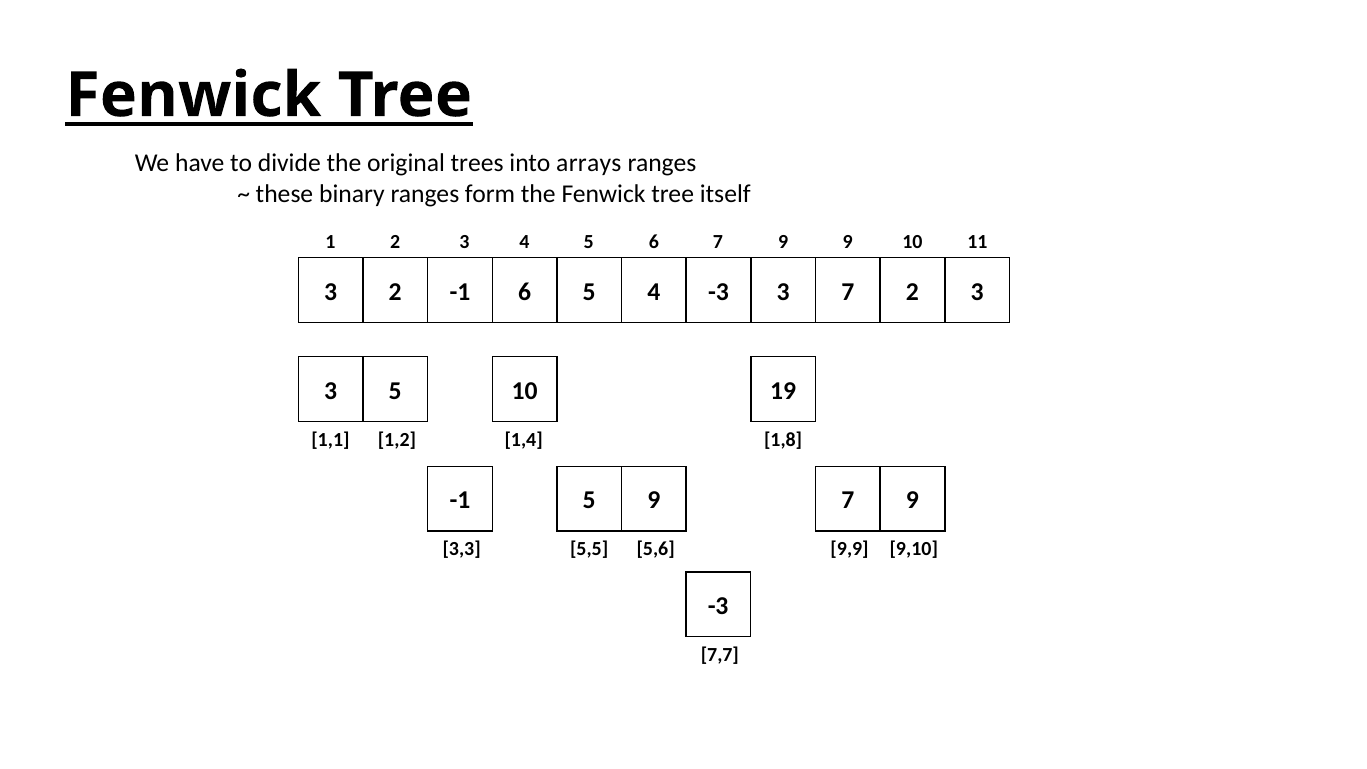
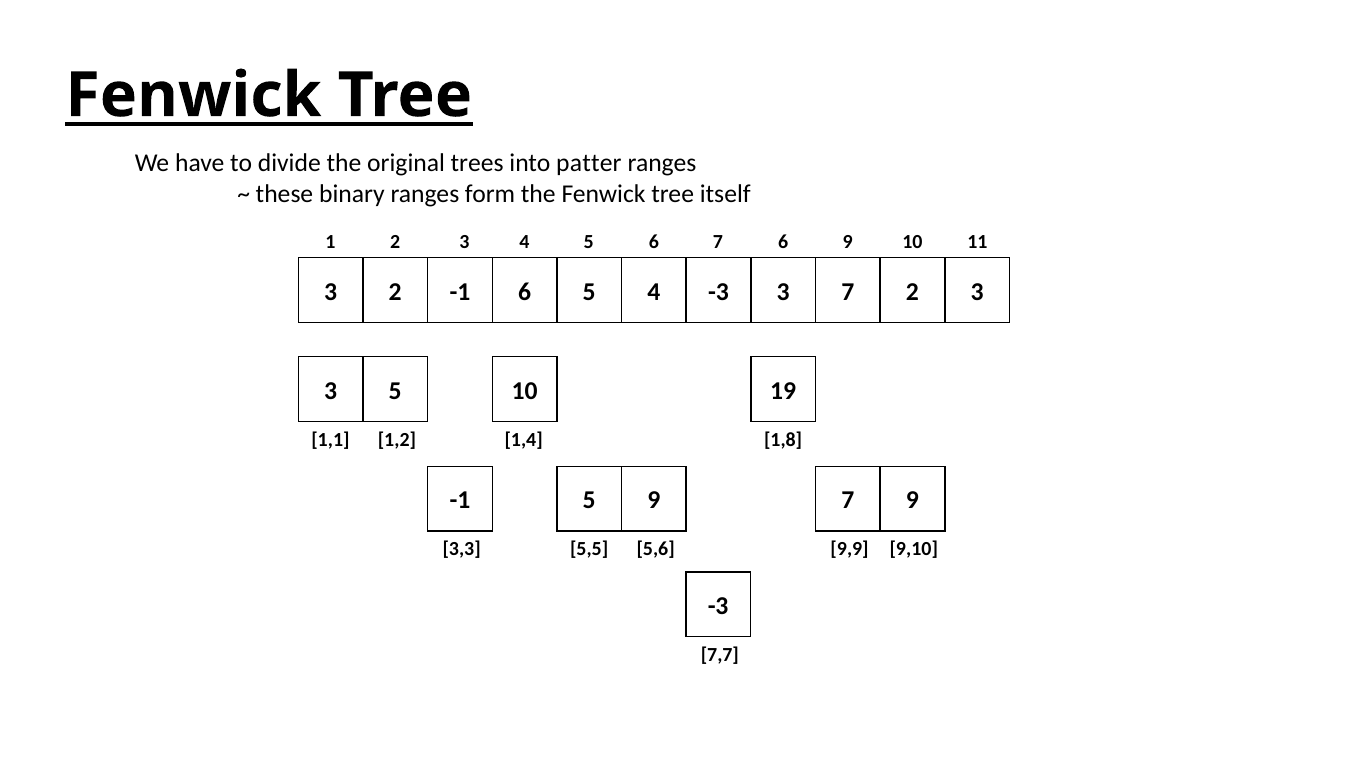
arrays: arrays -> patter
6 7 9: 9 -> 6
